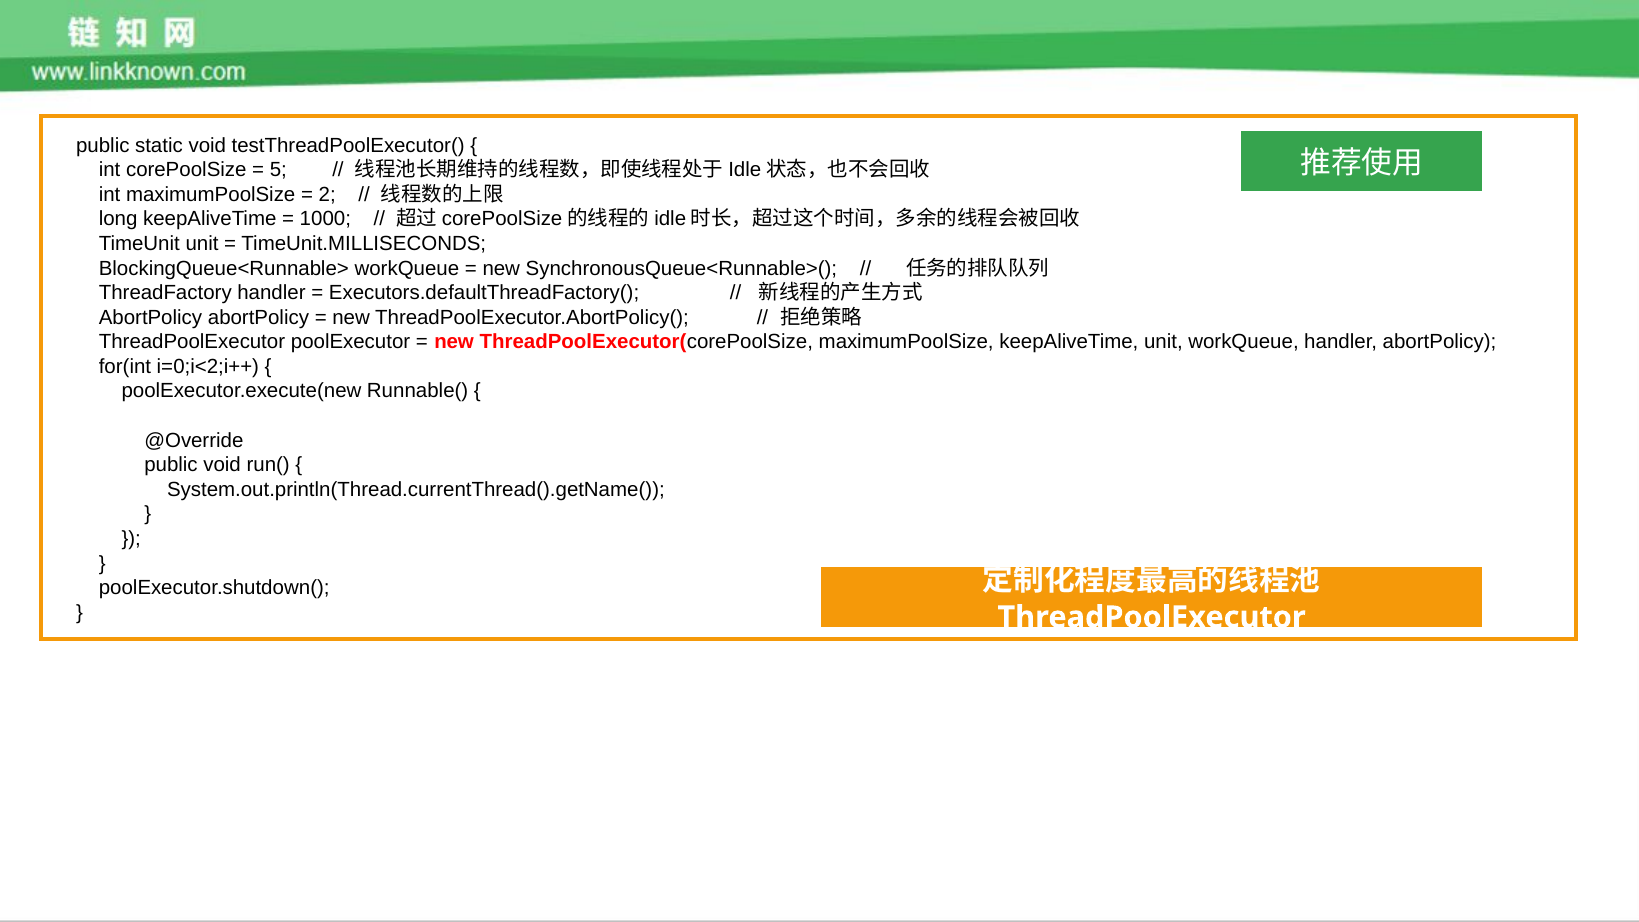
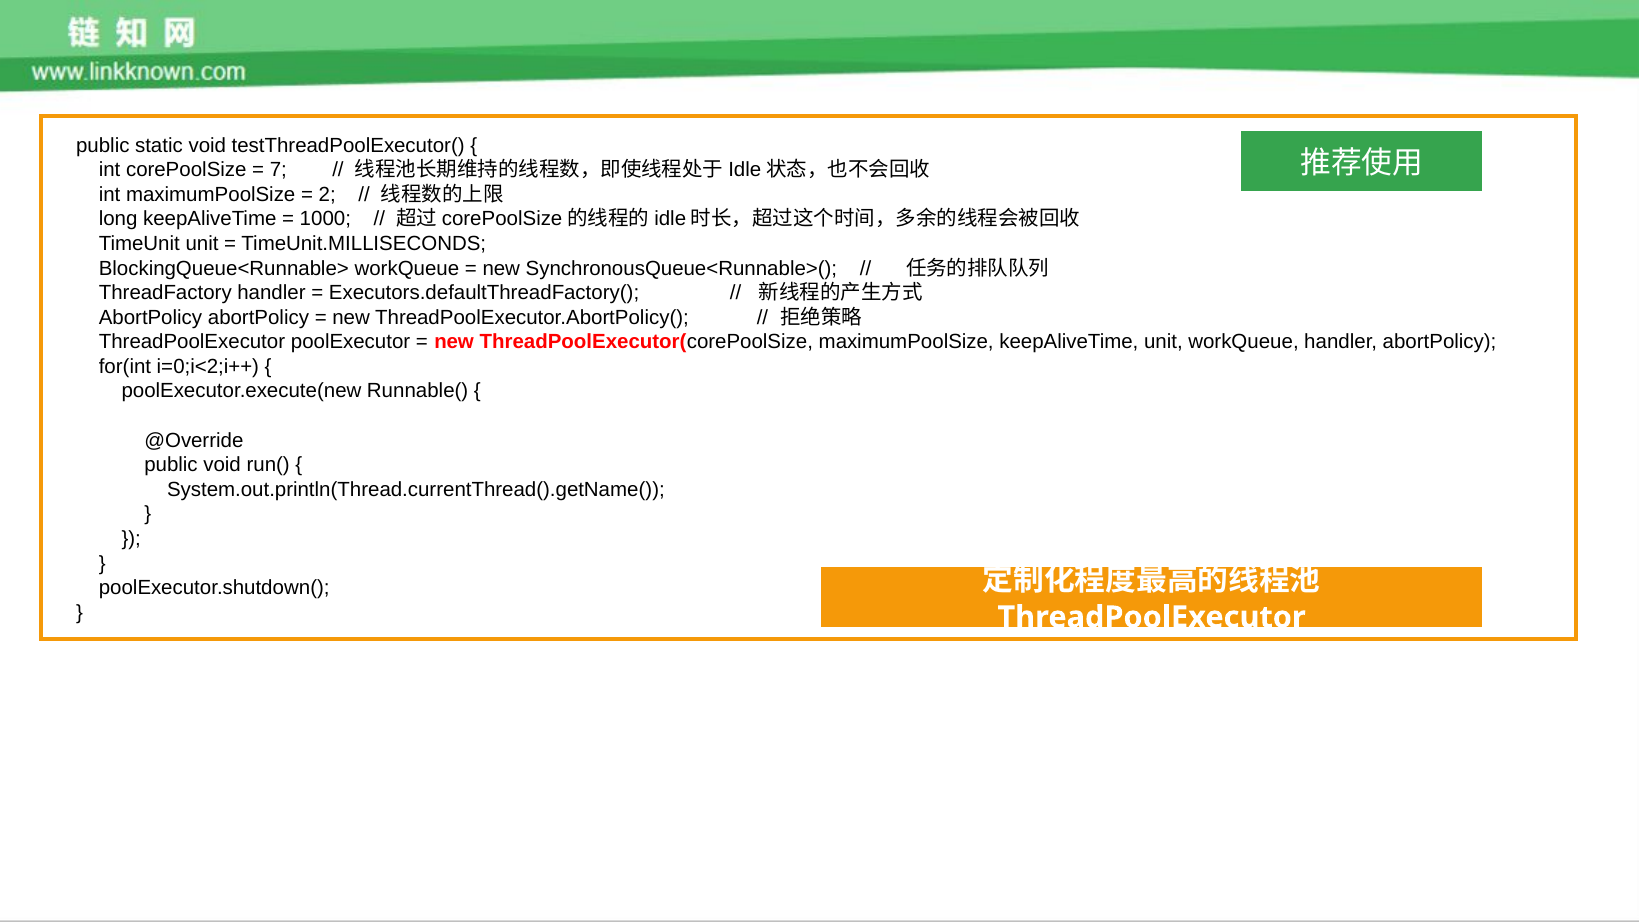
5: 5 -> 7
